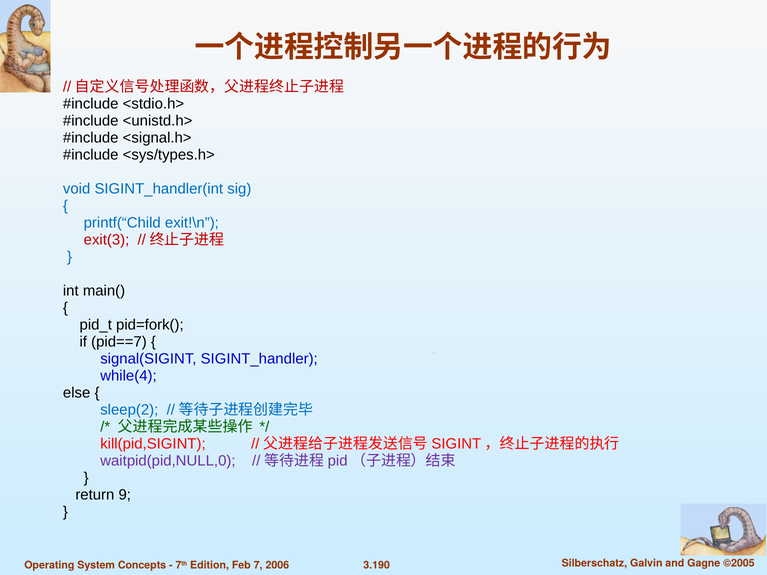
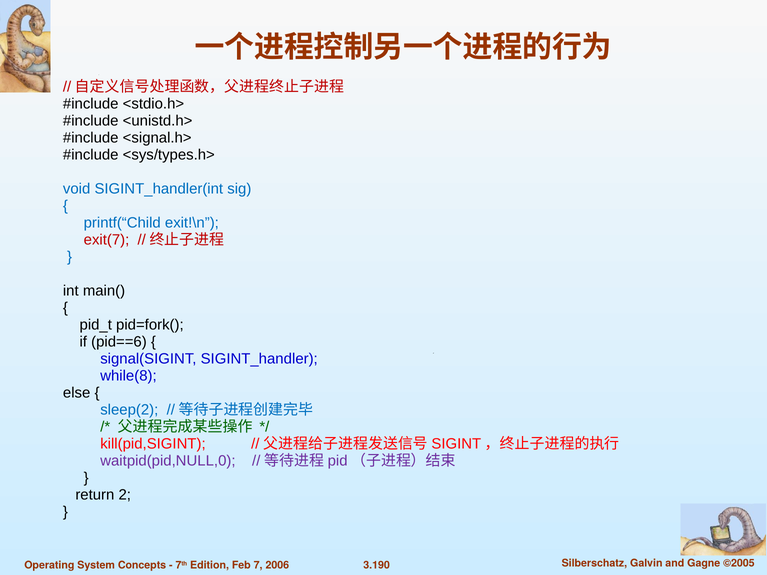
exit(3: exit(3 -> exit(7
pid==7: pid==7 -> pid==6
while(4: while(4 -> while(8
9: 9 -> 2
